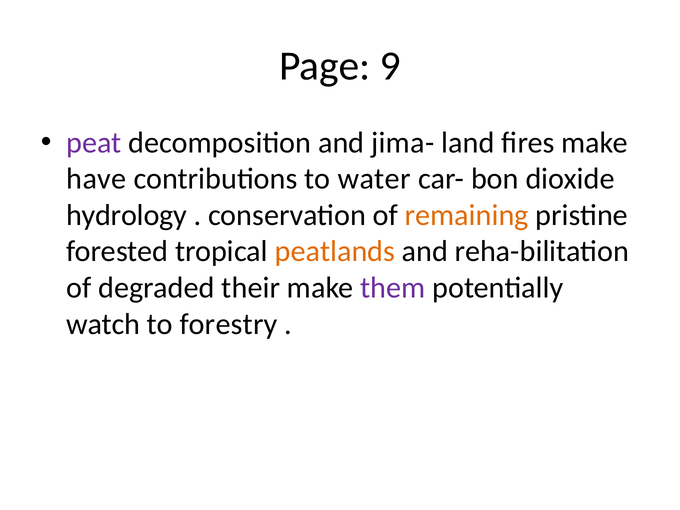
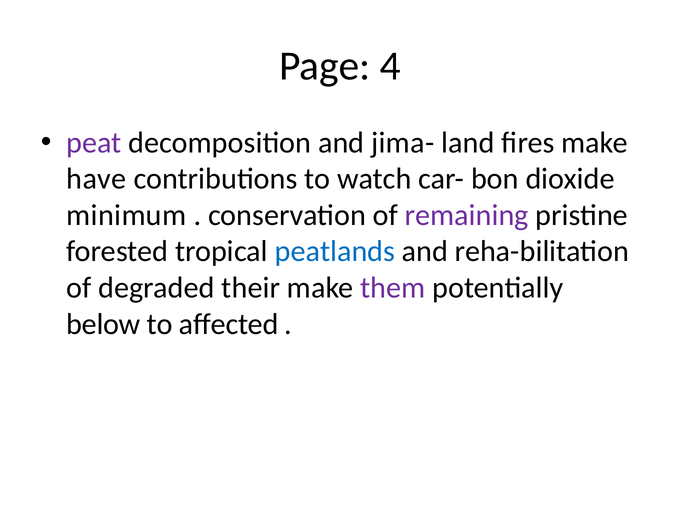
9: 9 -> 4
water: water -> watch
hydrology: hydrology -> minimum
remaining colour: orange -> purple
peatlands colour: orange -> blue
watch: watch -> below
forestry: forestry -> affected
